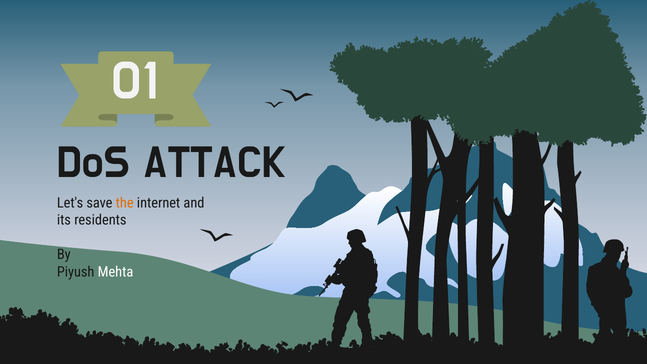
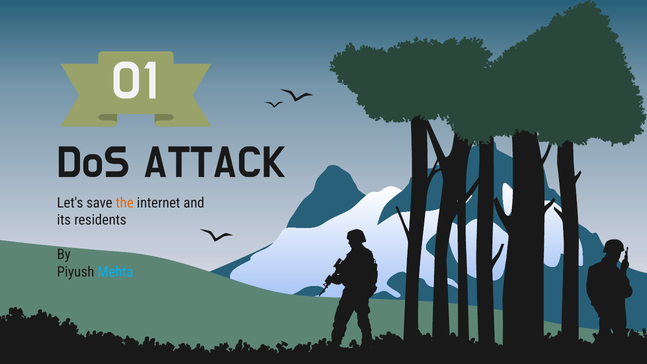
Mehta colour: white -> light blue
